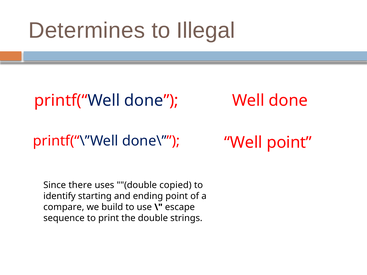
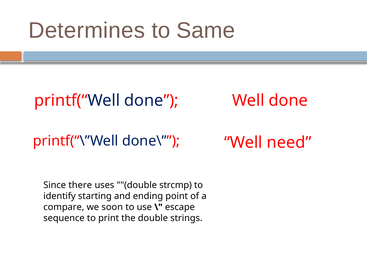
Illegal: Illegal -> Same
Well point: point -> need
copied: copied -> strcmp
build: build -> soon
